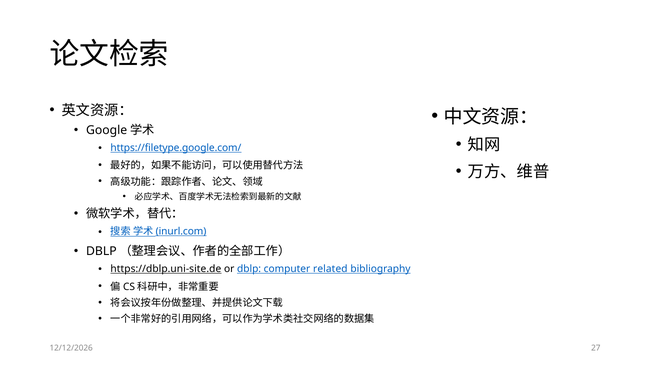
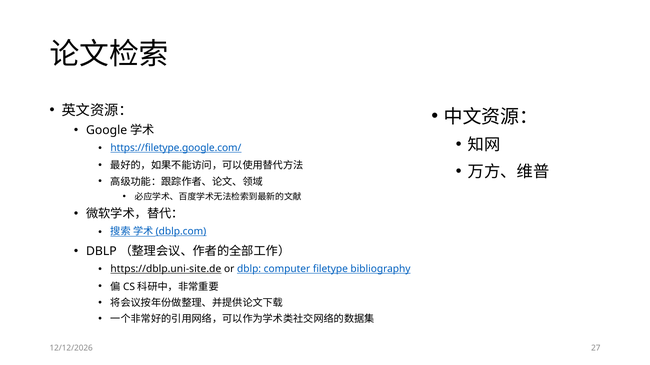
inurl.com: inurl.com -> dblp.com
related: related -> filetype
